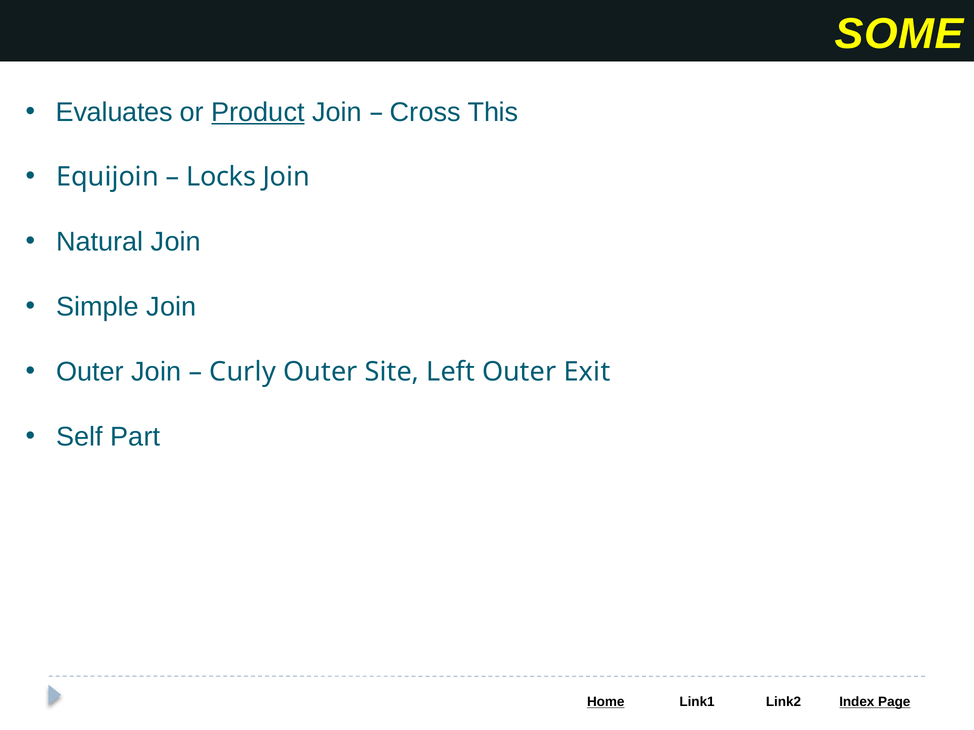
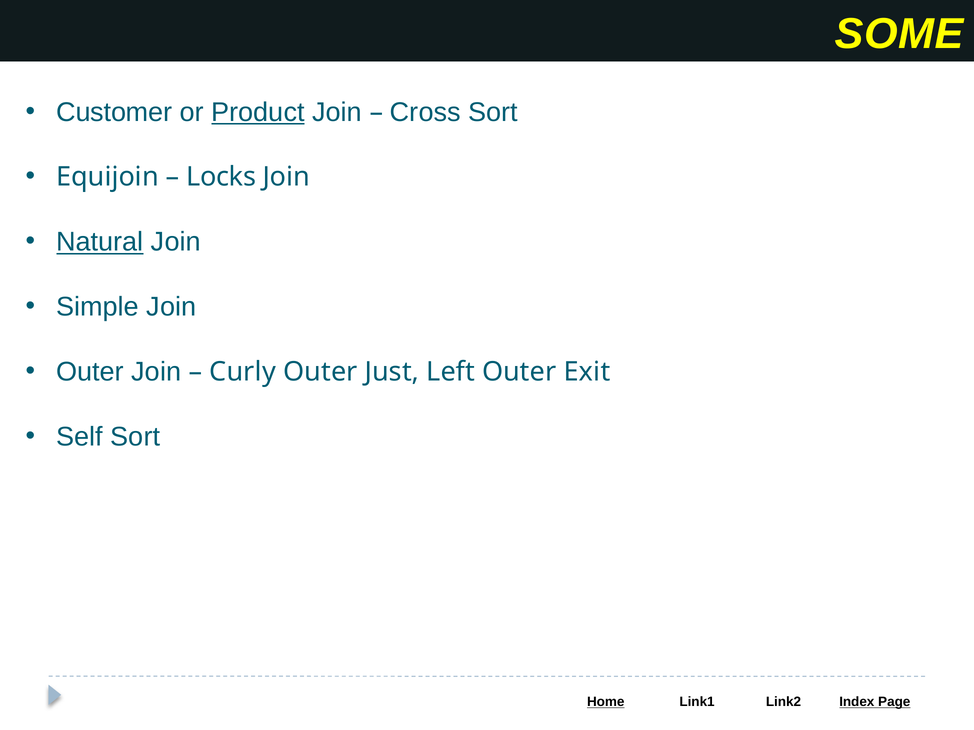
Evaluates: Evaluates -> Customer
Cross This: This -> Sort
Natural underline: none -> present
Site: Site -> Just
Self Part: Part -> Sort
